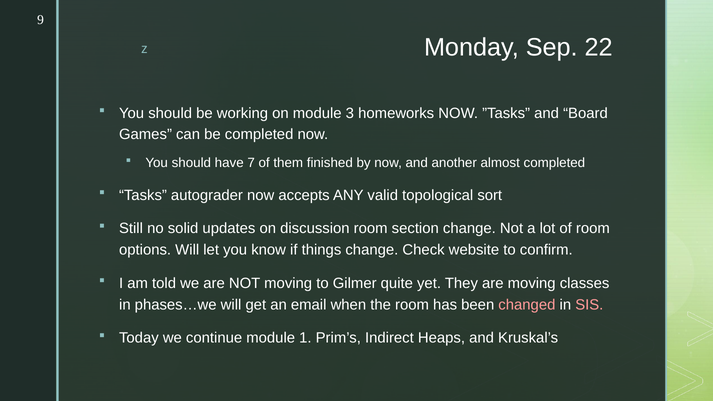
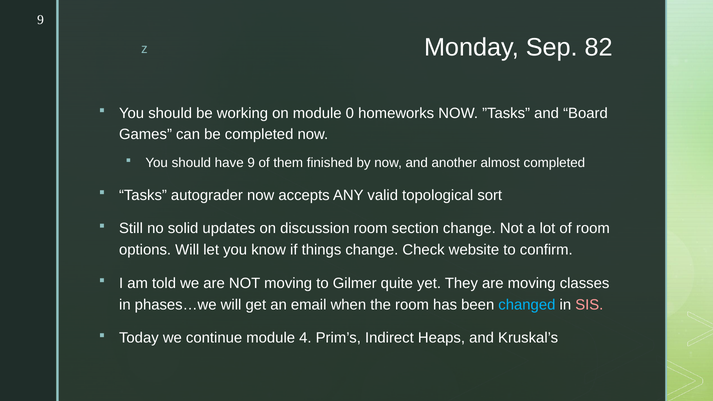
22: 22 -> 82
3: 3 -> 0
have 7: 7 -> 9
changed colour: pink -> light blue
1: 1 -> 4
